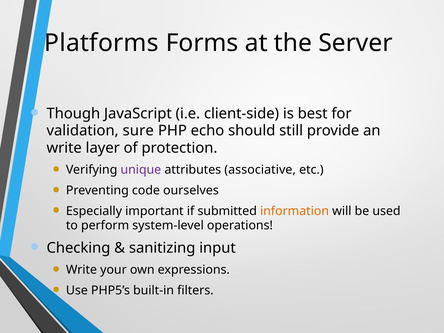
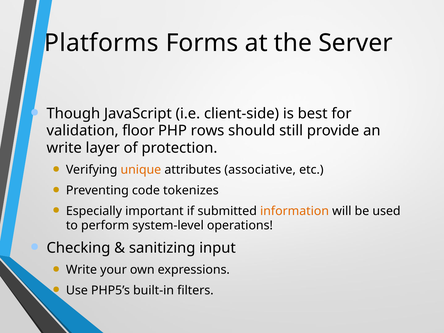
sure: sure -> floor
echo: echo -> rows
unique colour: purple -> orange
ourselves: ourselves -> tokenizes
